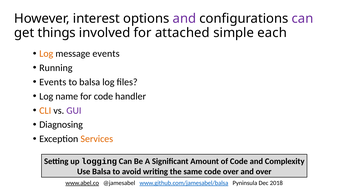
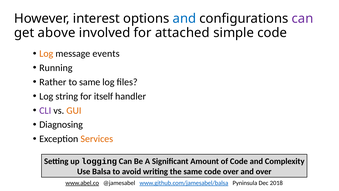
and at (184, 19) colour: purple -> blue
things: things -> above
simple each: each -> code
Events at (53, 82): Events -> Rather
to balsa: balsa -> same
name: name -> string
for code: code -> itself
CLI colour: orange -> purple
GUI colour: purple -> orange
